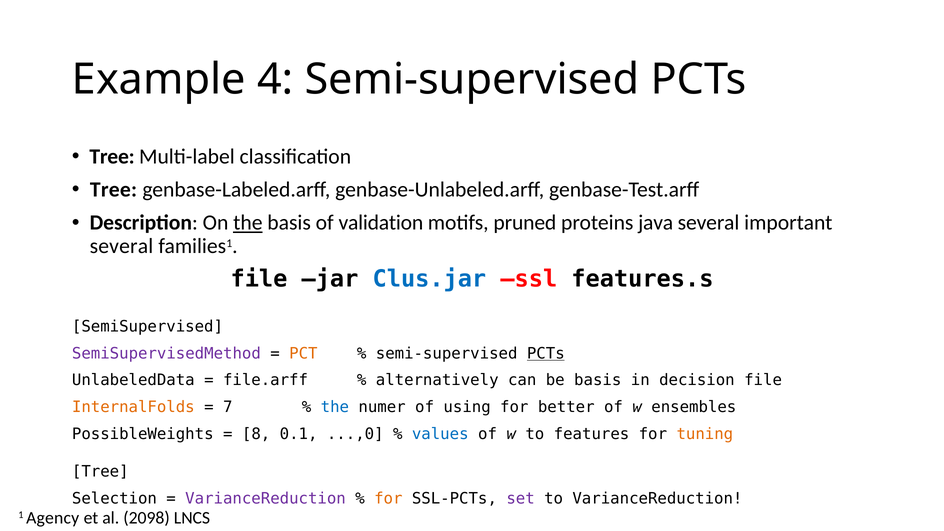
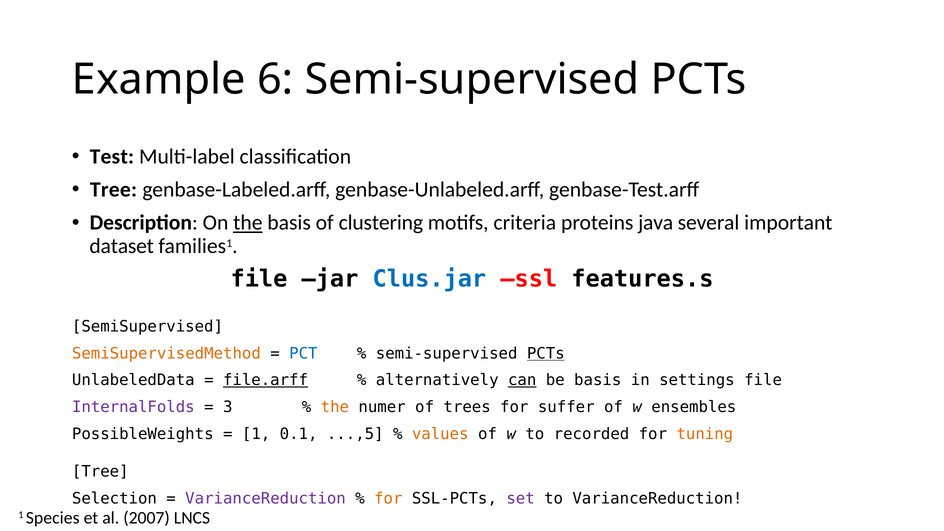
4: 4 -> 6
Tree at (112, 156): Tree -> Test
validation: validation -> clustering
pruned: pruned -> criteria
several at (121, 246): several -> dataset
SemiSupervisedMethod colour: purple -> orange
PCT colour: orange -> blue
file.arff underline: none -> present
can underline: none -> present
decision: decision -> settings
InternalFolds colour: orange -> purple
7: 7 -> 3
the at (335, 407) colour: blue -> orange
using: using -> trees
better: better -> suffer
8 at (256, 434): 8 -> 1
...,0: ...,0 -> ...,5
values colour: blue -> orange
features: features -> recorded
Agency: Agency -> Species
2098: 2098 -> 2007
